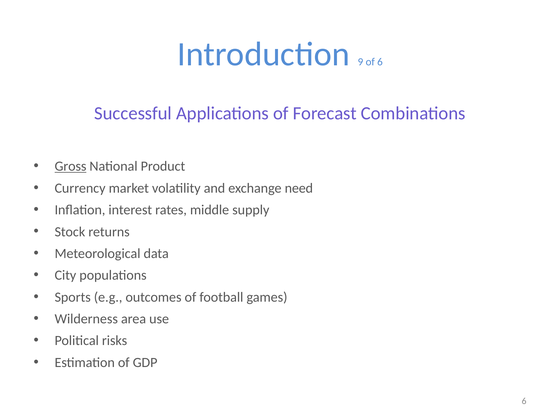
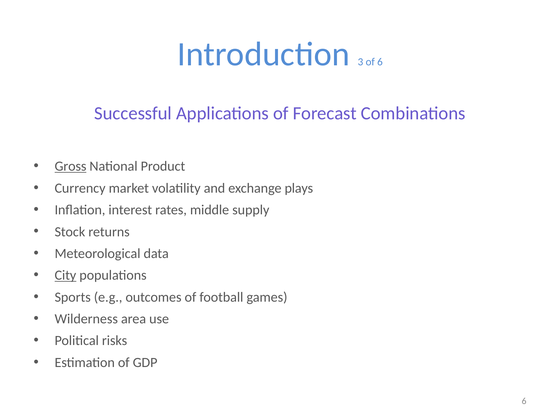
9: 9 -> 3
need: need -> plays
City underline: none -> present
